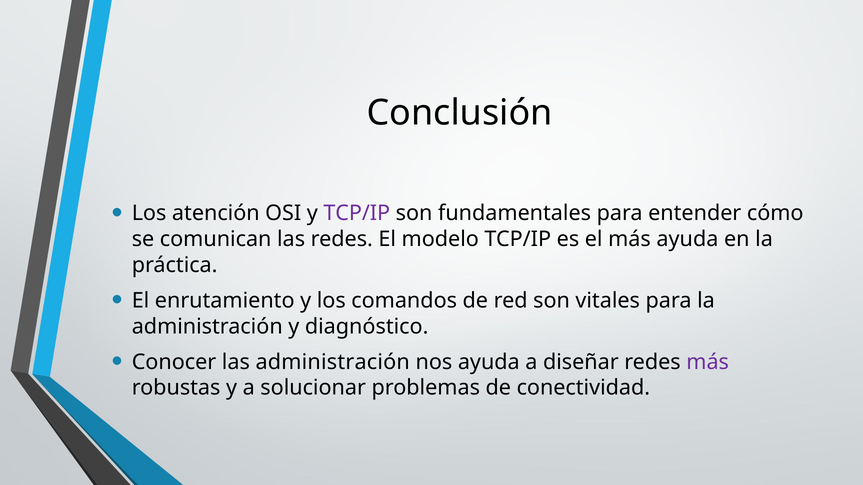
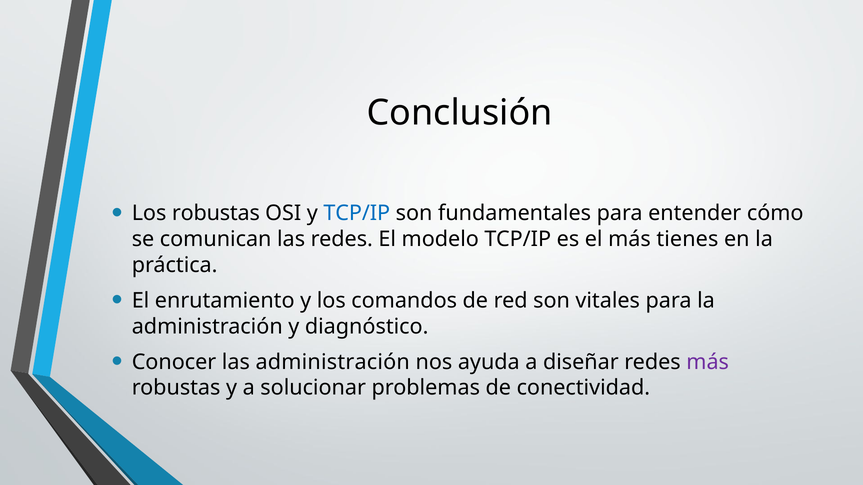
Los atención: atención -> robustas
TCP/IP at (357, 213) colour: purple -> blue
más ayuda: ayuda -> tienes
